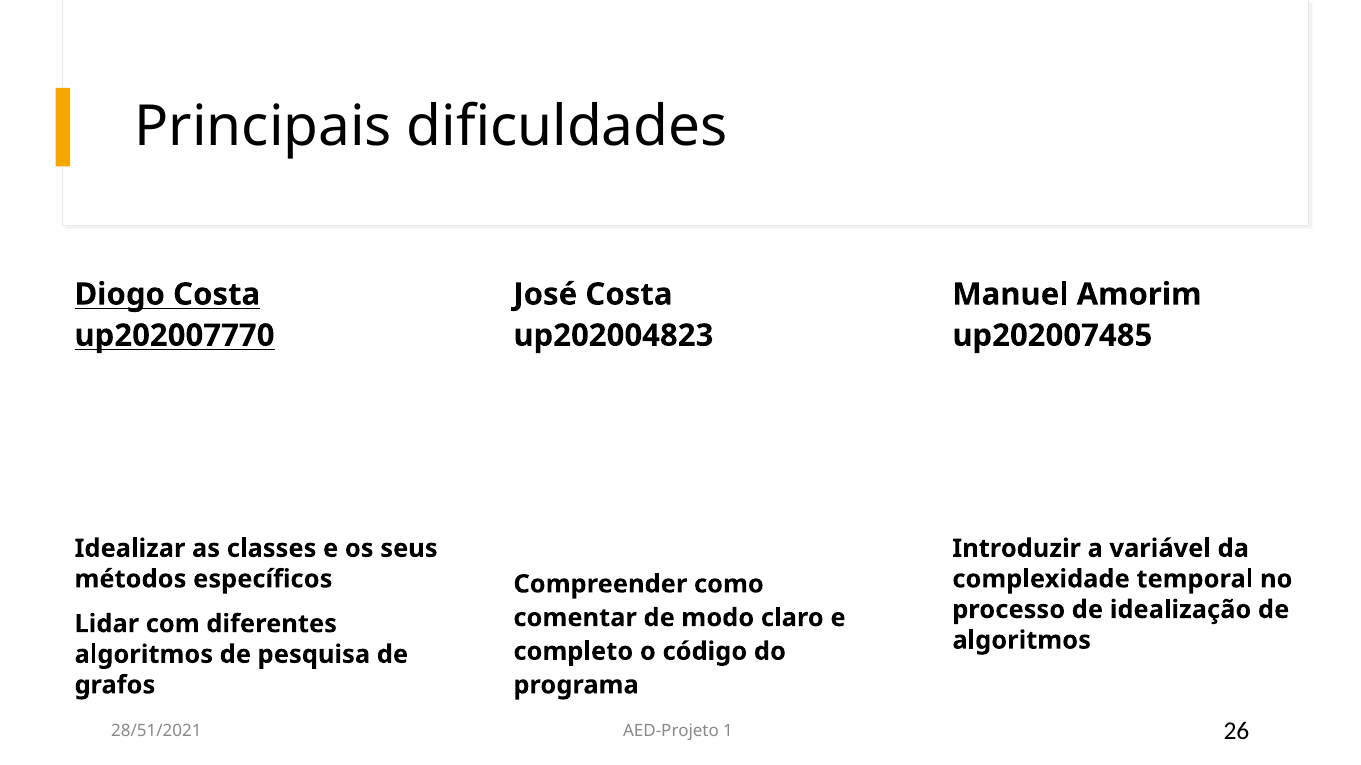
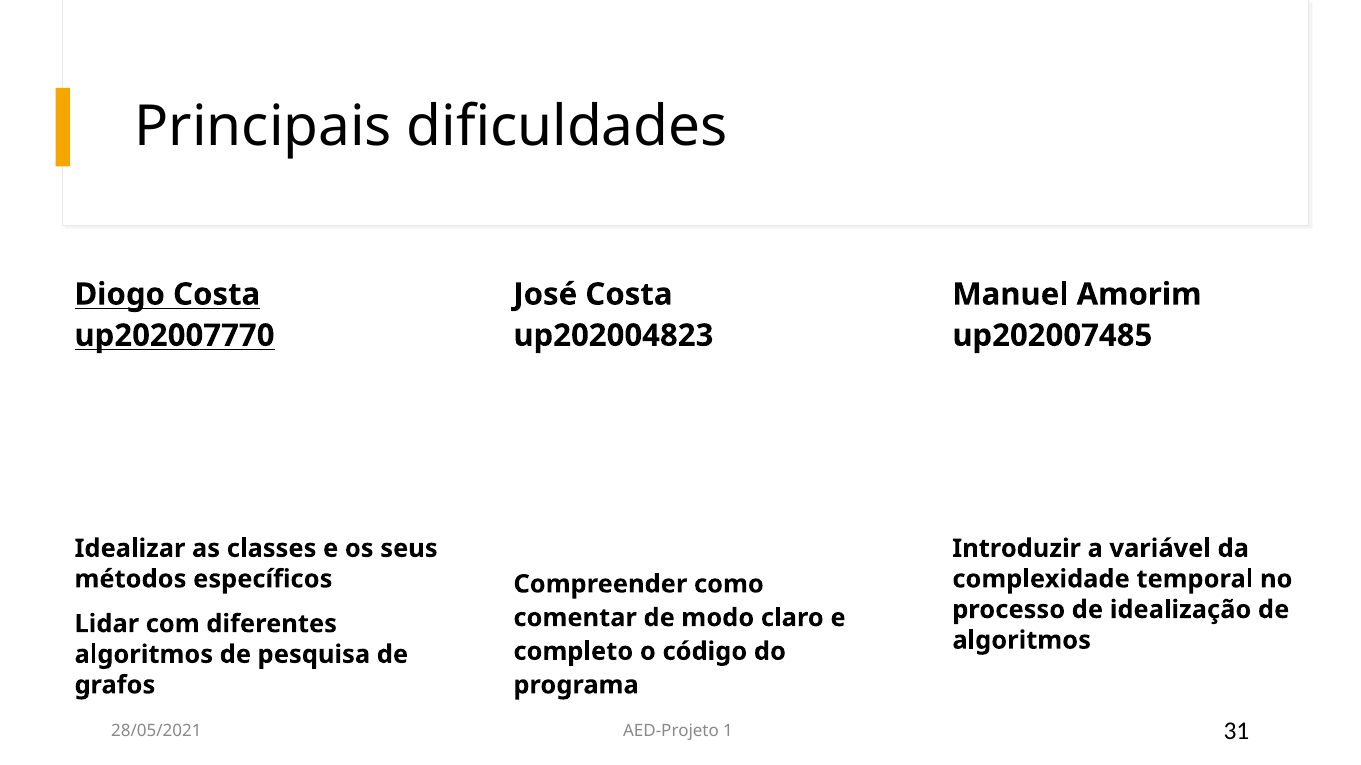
28/51/2021: 28/51/2021 -> 28/05/2021
26: 26 -> 31
